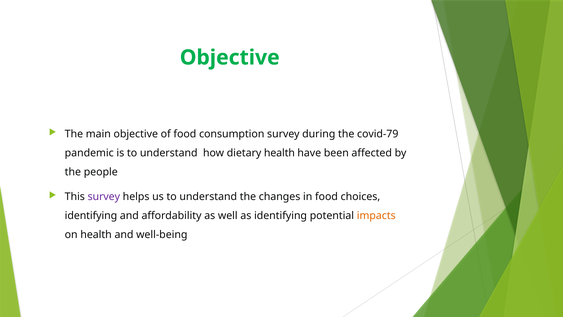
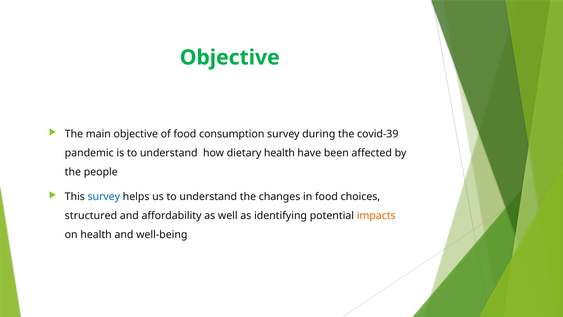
covid-79: covid-79 -> covid-39
survey at (104, 197) colour: purple -> blue
identifying at (91, 216): identifying -> structured
